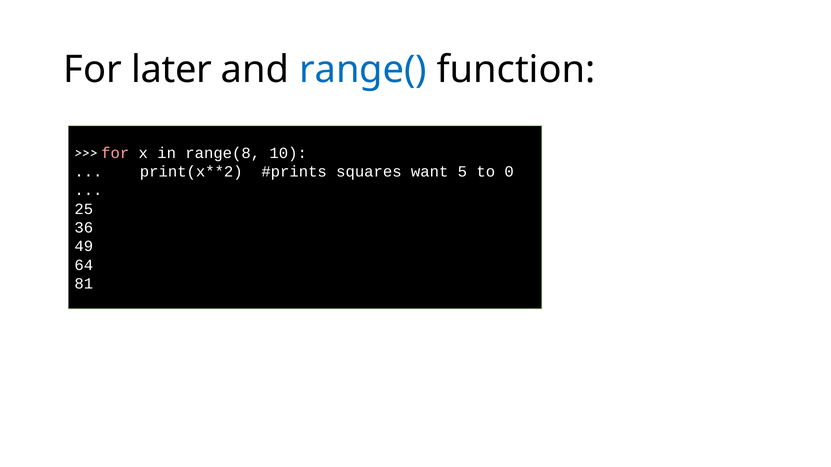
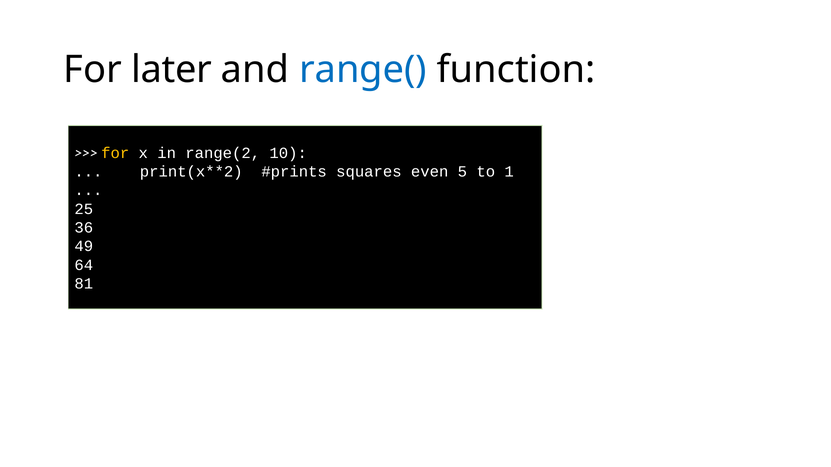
for at (115, 153) colour: pink -> yellow
range(8: range(8 -> range(2
want: want -> even
0: 0 -> 1
